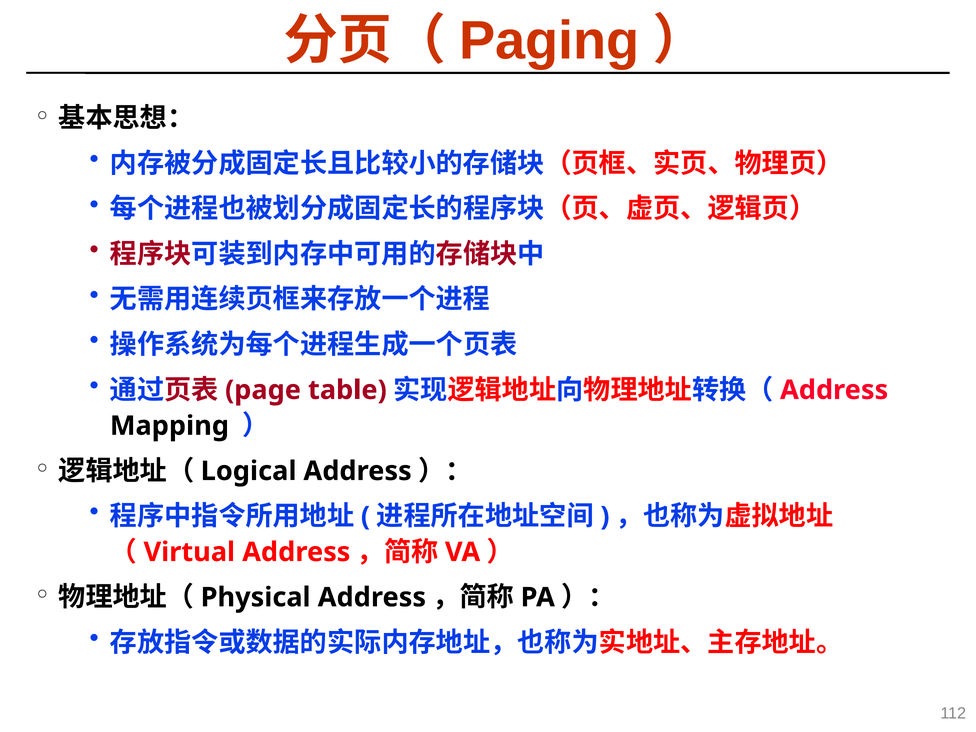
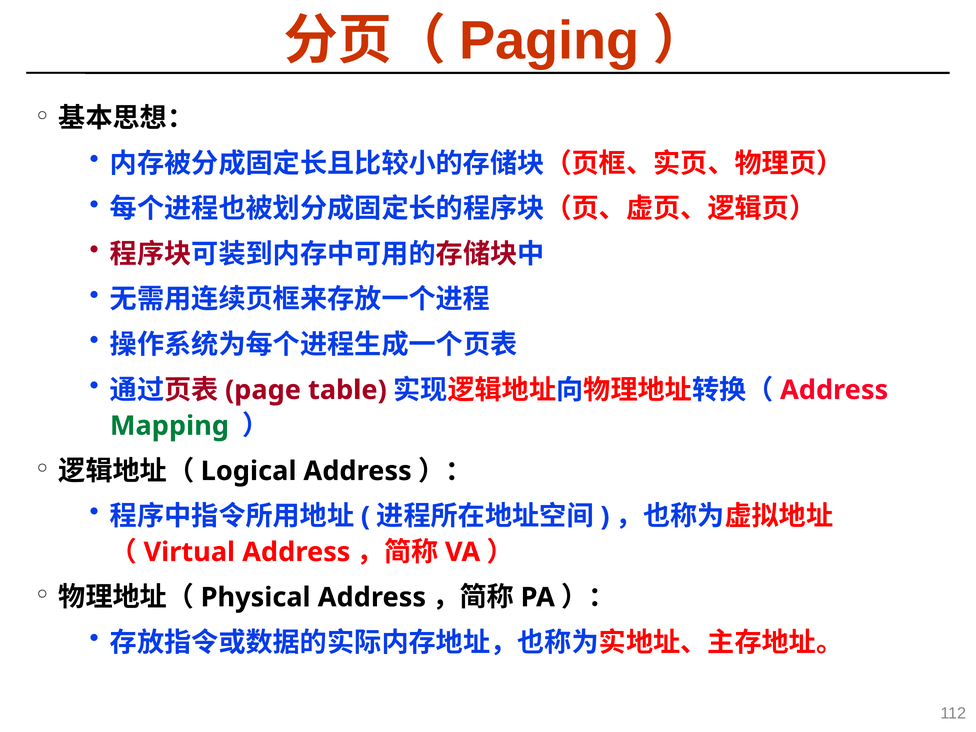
Mapping colour: black -> green
